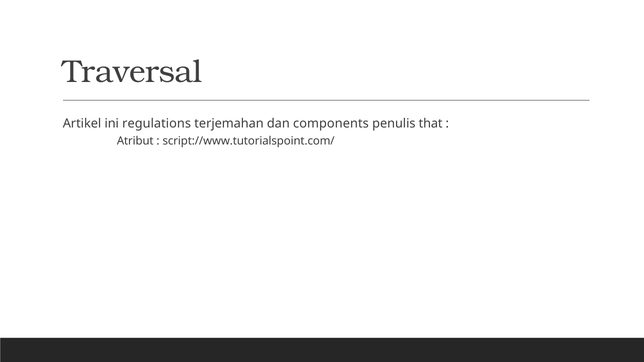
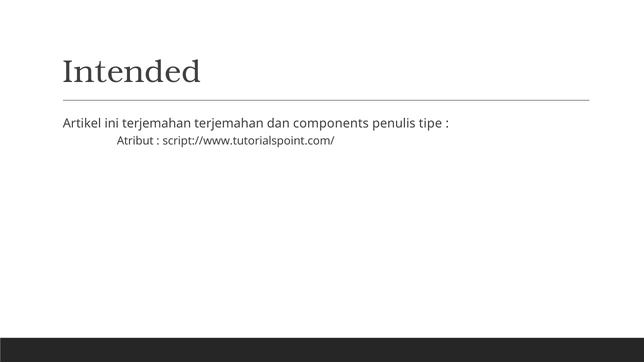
Traversal: Traversal -> Intended
ini regulations: regulations -> terjemahan
that: that -> tipe
